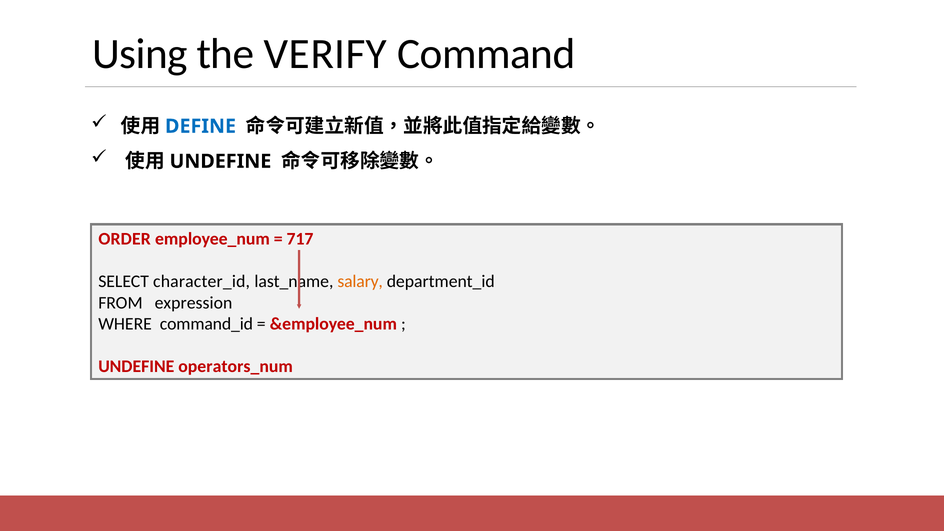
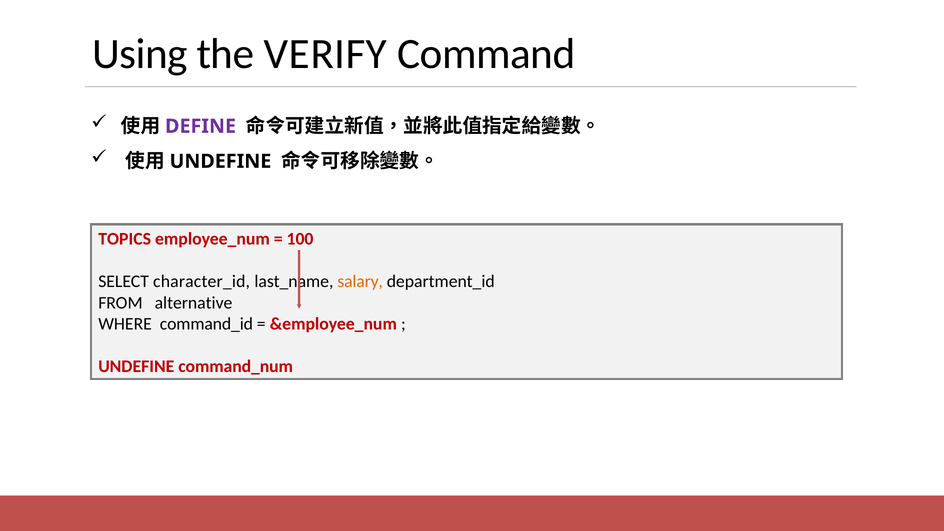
DEFINE colour: blue -> purple
ORDER: ORDER -> TOPICS
717: 717 -> 100
expression: expression -> alternative
operators_num: operators_num -> command_num
